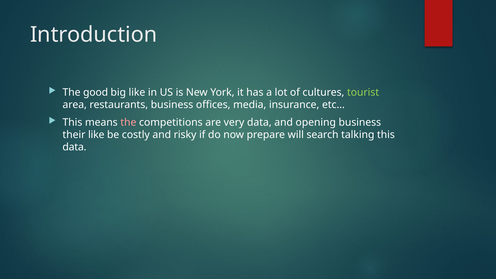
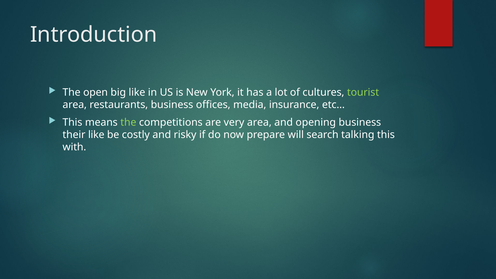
good: good -> open
the at (128, 122) colour: pink -> light green
very data: data -> area
data at (74, 147): data -> with
